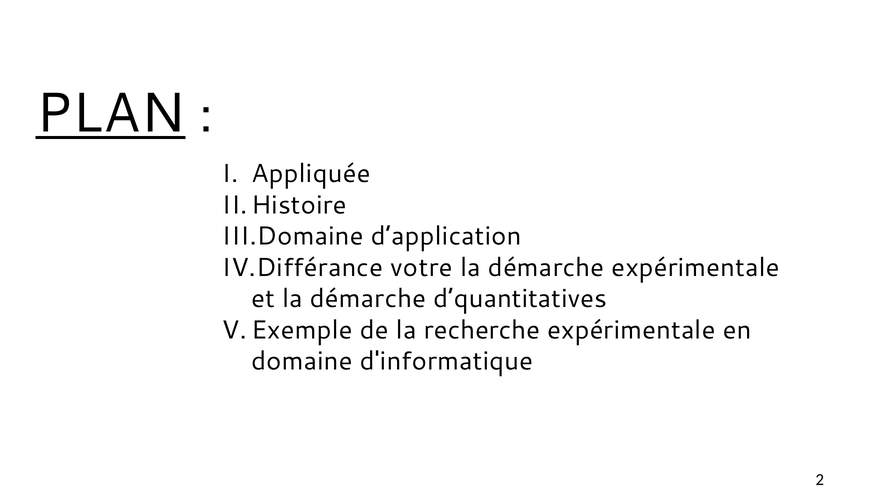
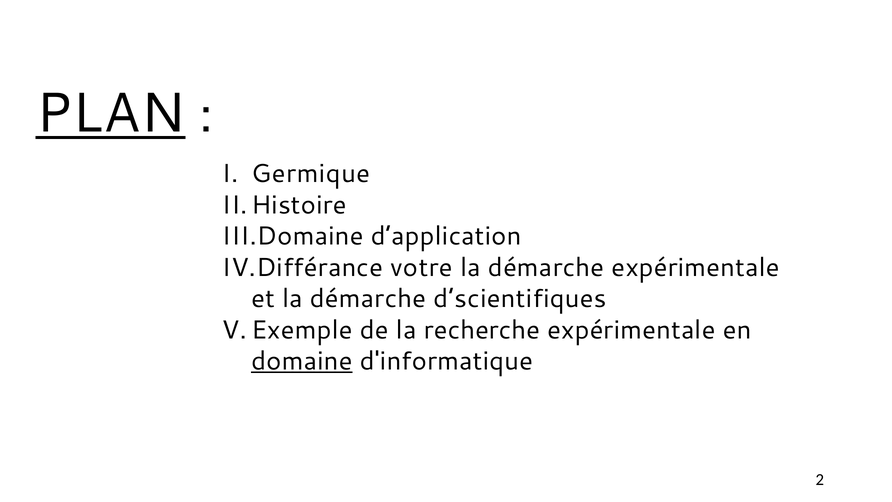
Appliquée: Appliquée -> Germique
d’quantitatives: d’quantitatives -> d’scientifiques
domaine underline: none -> present
